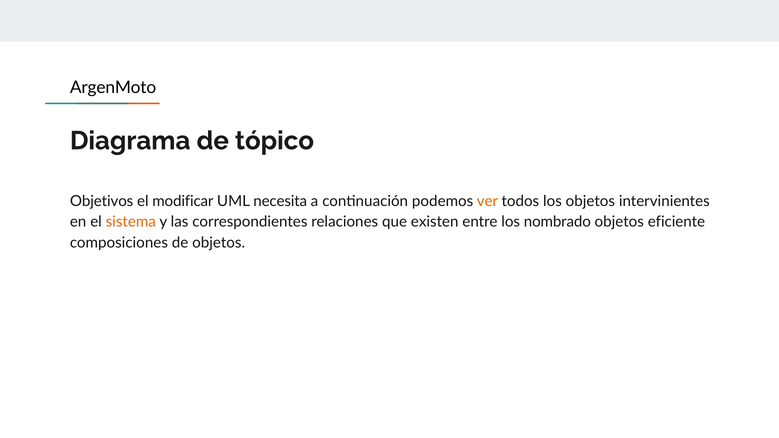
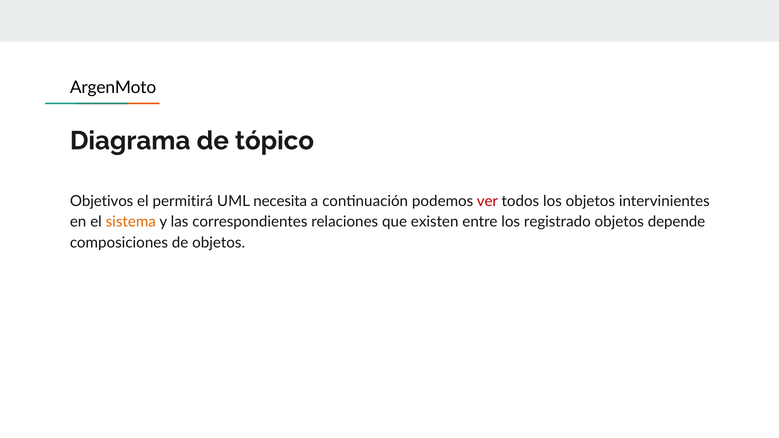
modificar: modificar -> permitirá
ver colour: orange -> red
nombrado: nombrado -> registrado
eficiente: eficiente -> depende
